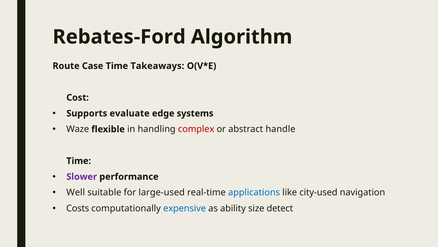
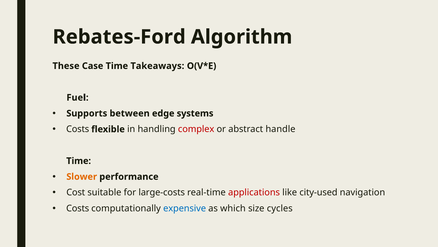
Route: Route -> These
Cost: Cost -> Fuel
evaluate: evaluate -> between
Waze at (78, 129): Waze -> Costs
Slower colour: purple -> orange
Well: Well -> Cost
large-used: large-used -> large-costs
applications colour: blue -> red
ability: ability -> which
detect: detect -> cycles
